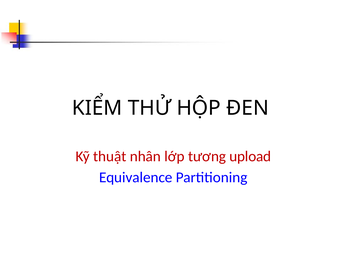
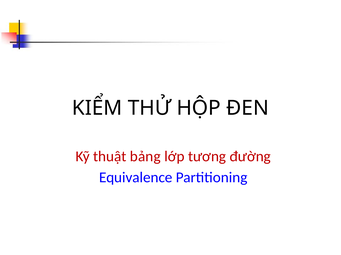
nhân: nhân -> bảng
upload: upload -> đường
